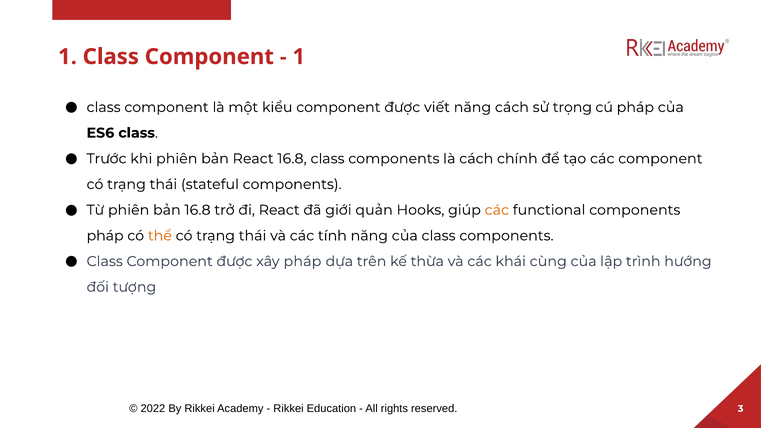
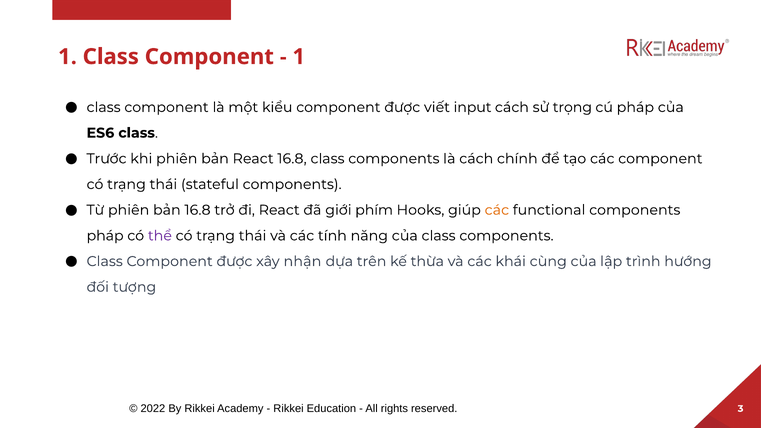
viết năng: năng -> input
quản: quản -> phím
thể colour: orange -> purple
xây pháp: pháp -> nhận
